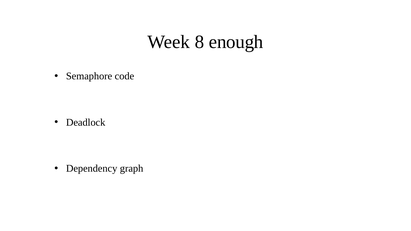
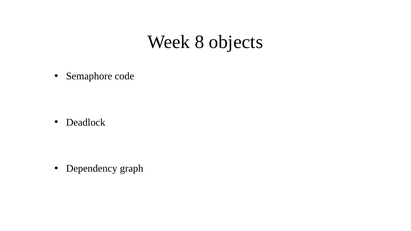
enough: enough -> objects
